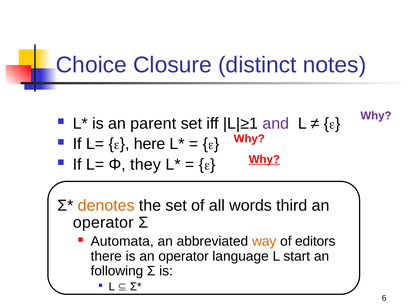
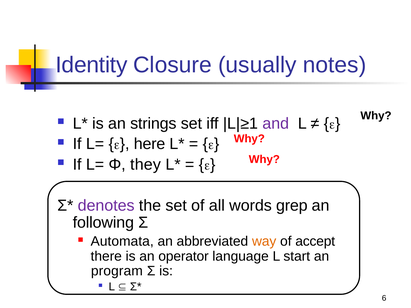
Choice: Choice -> Identity
distinct: distinct -> usually
Why at (376, 116) colour: purple -> black
parent: parent -> strings
Why at (264, 160) underline: present -> none
denotes colour: orange -> purple
third: third -> grep
operator at (103, 223): operator -> following
editors: editors -> accept
following: following -> program
